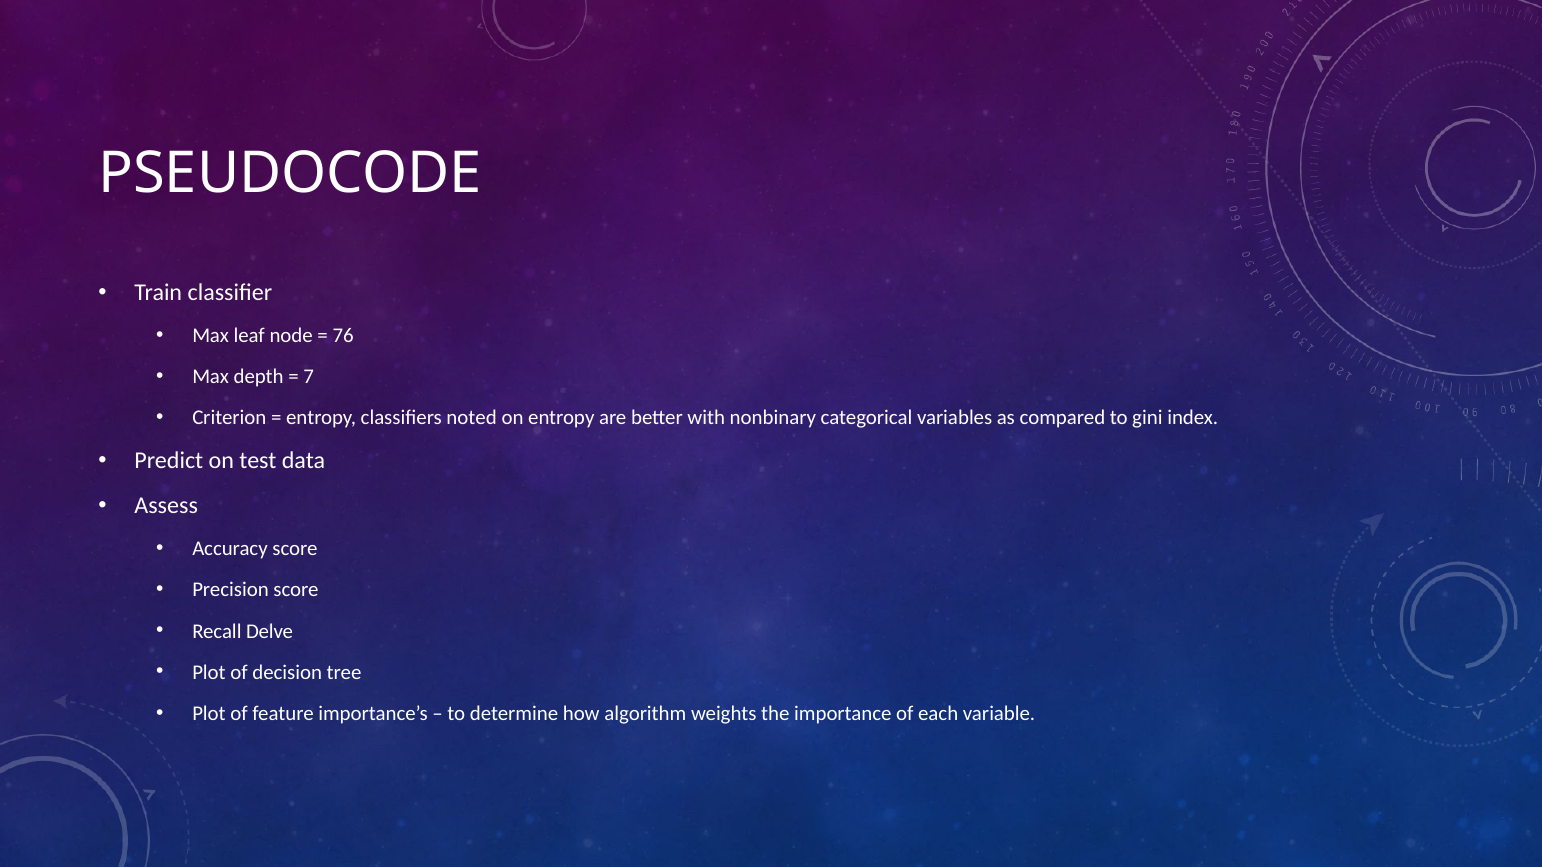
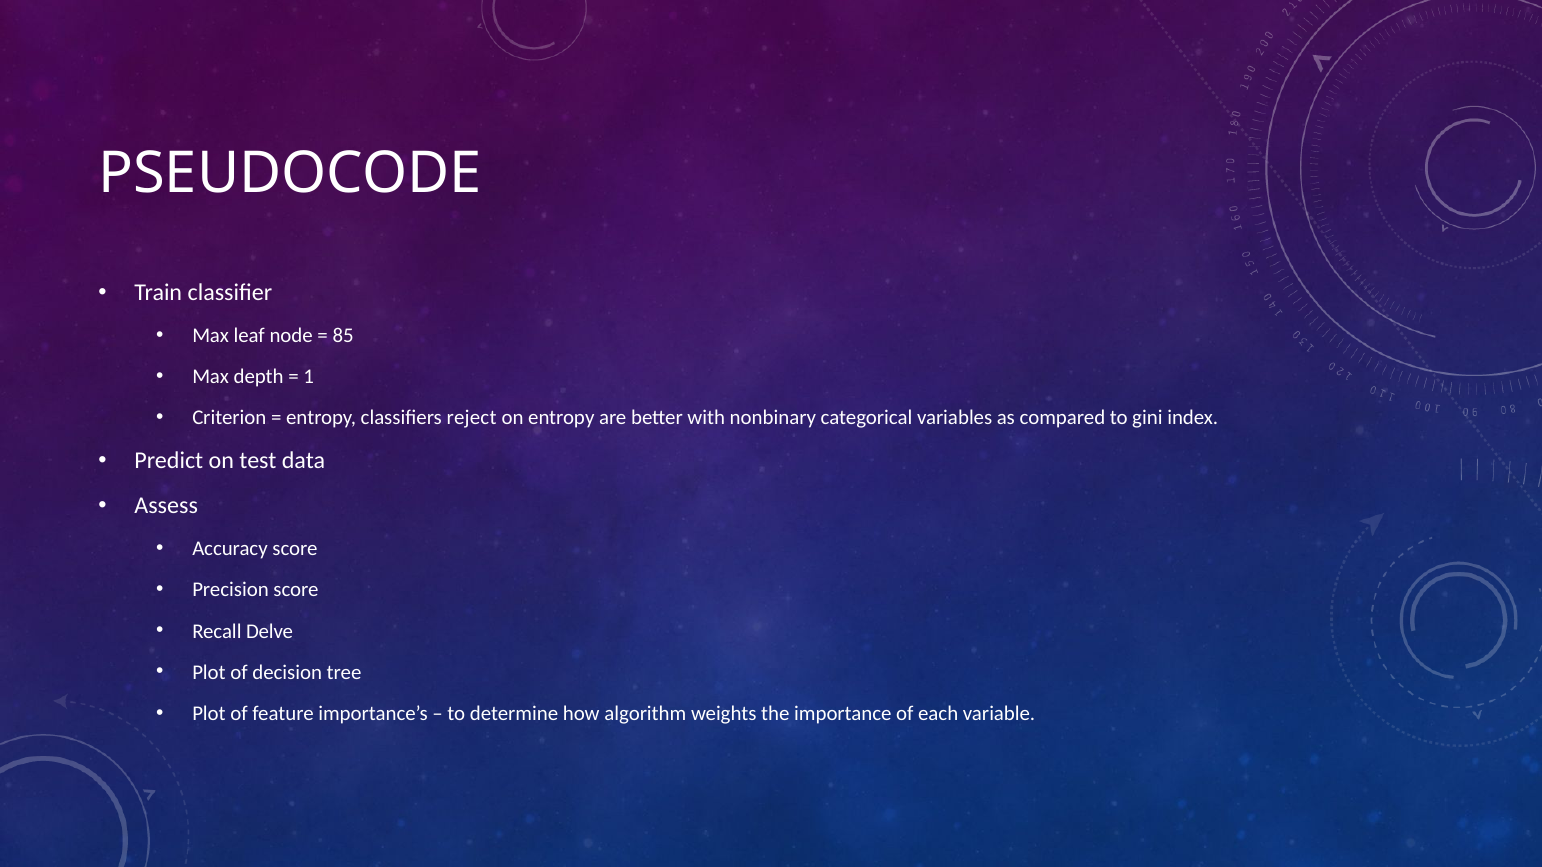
76: 76 -> 85
7: 7 -> 1
noted: noted -> reject
